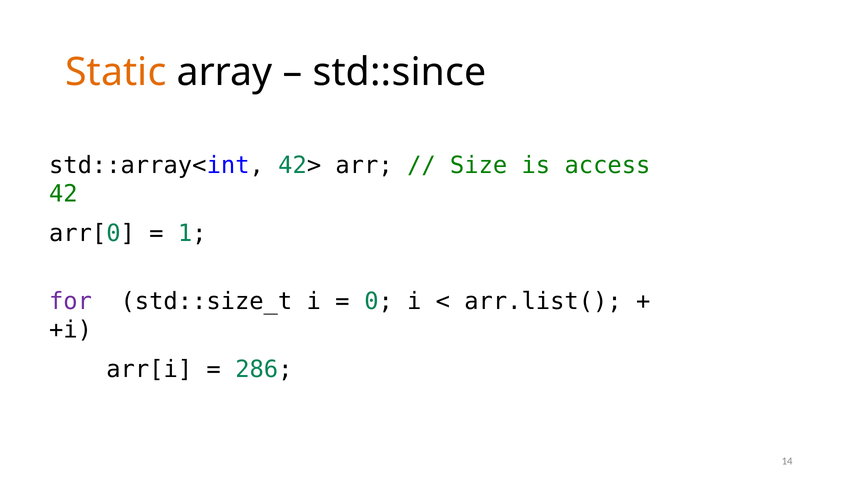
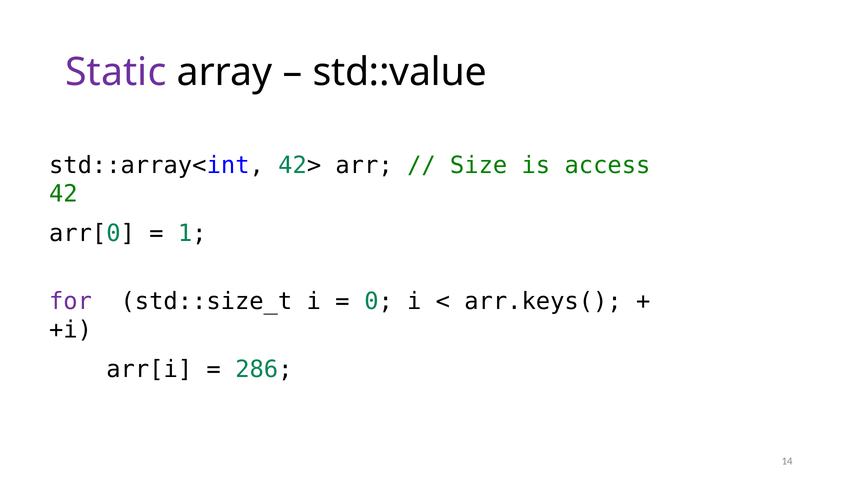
Static colour: orange -> purple
std::since: std::since -> std::value
arr.list(: arr.list( -> arr.keys(
